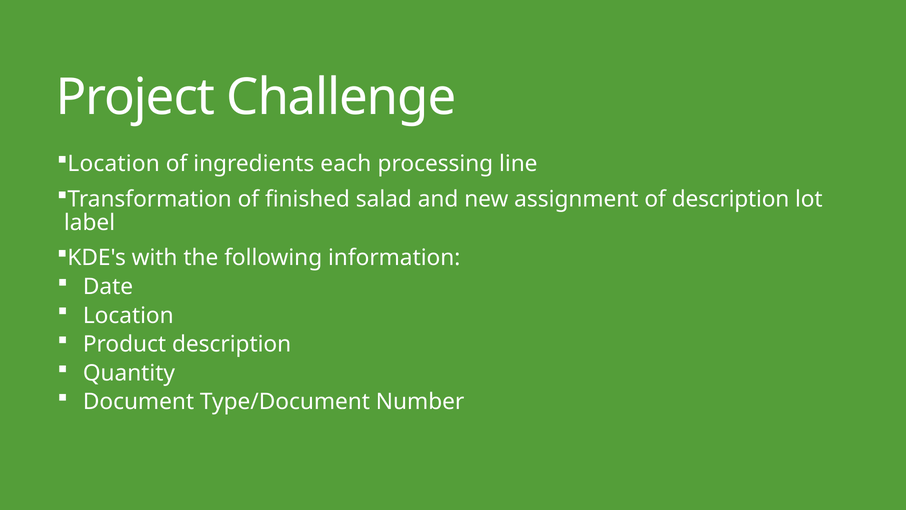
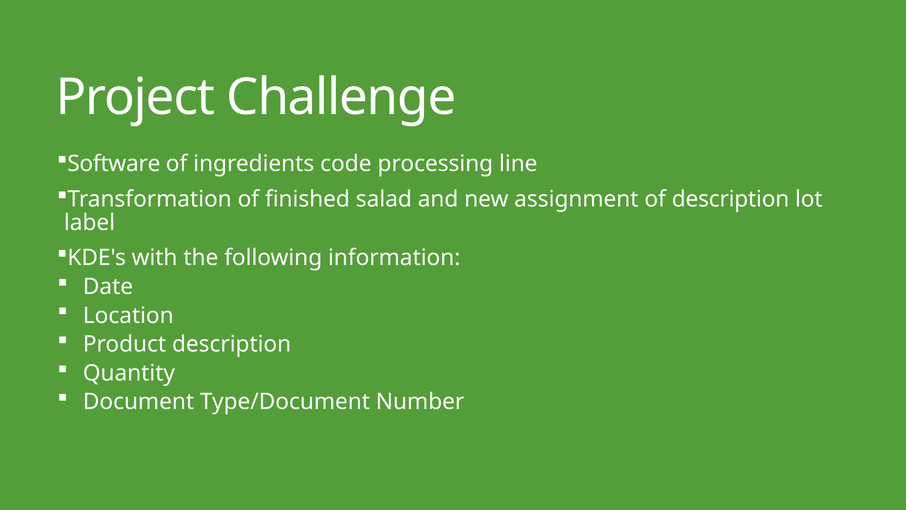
Location at (114, 164): Location -> Software
each: each -> code
